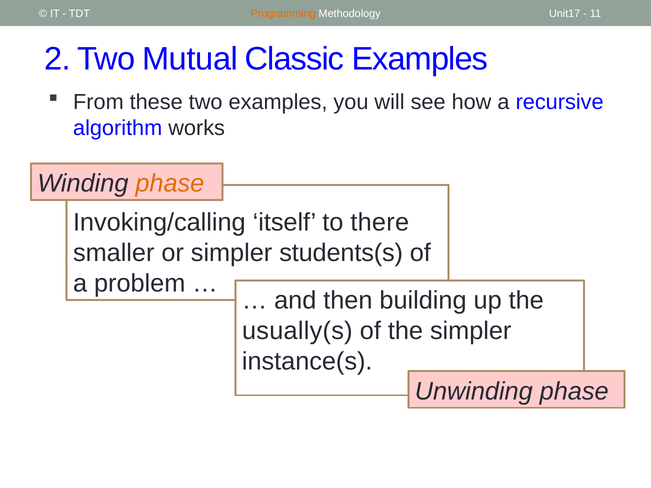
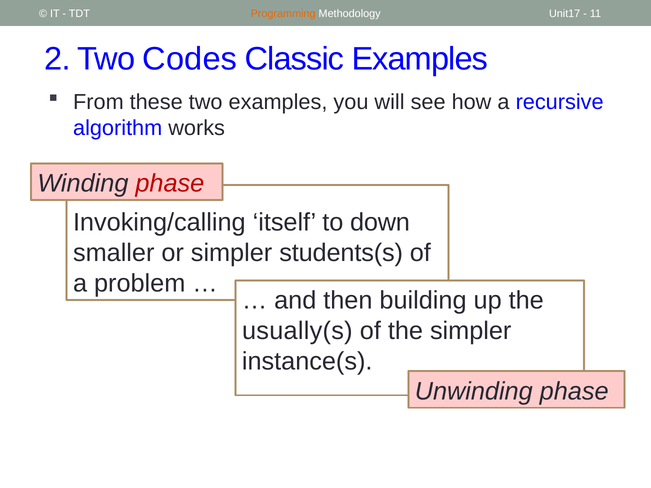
Mutual: Mutual -> Codes
phase at (170, 184) colour: orange -> red
there: there -> down
